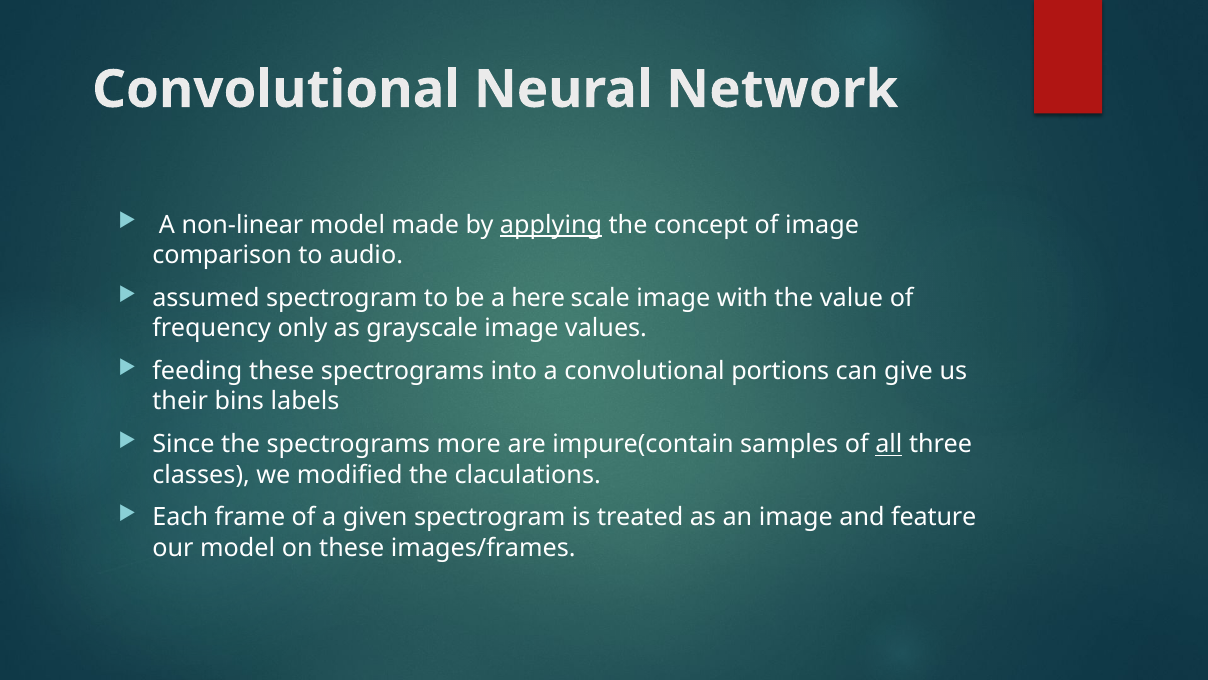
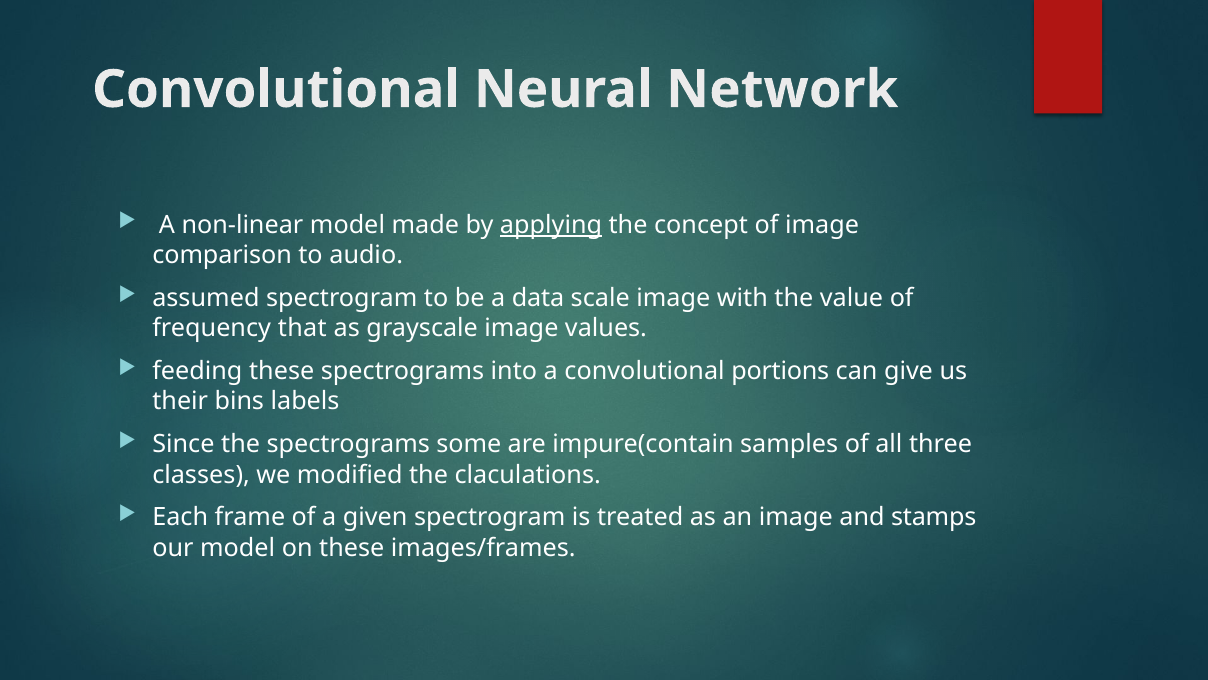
here: here -> data
only: only -> that
more: more -> some
all underline: present -> none
feature: feature -> stamps
